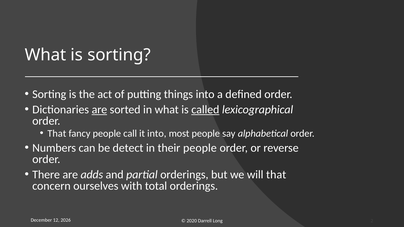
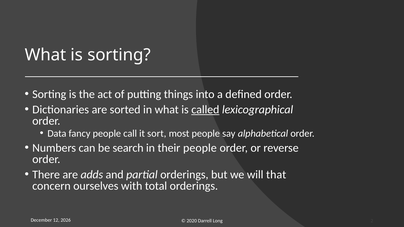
are at (99, 110) underline: present -> none
That at (57, 134): That -> Data
it into: into -> sort
detect: detect -> search
